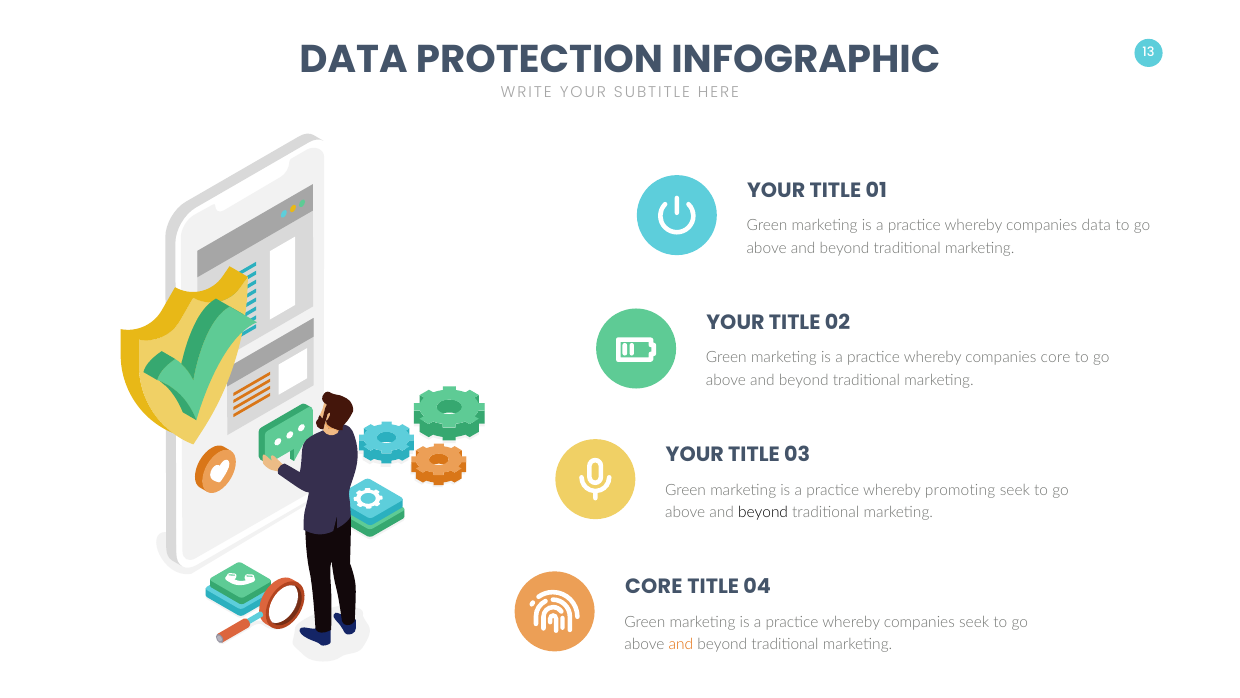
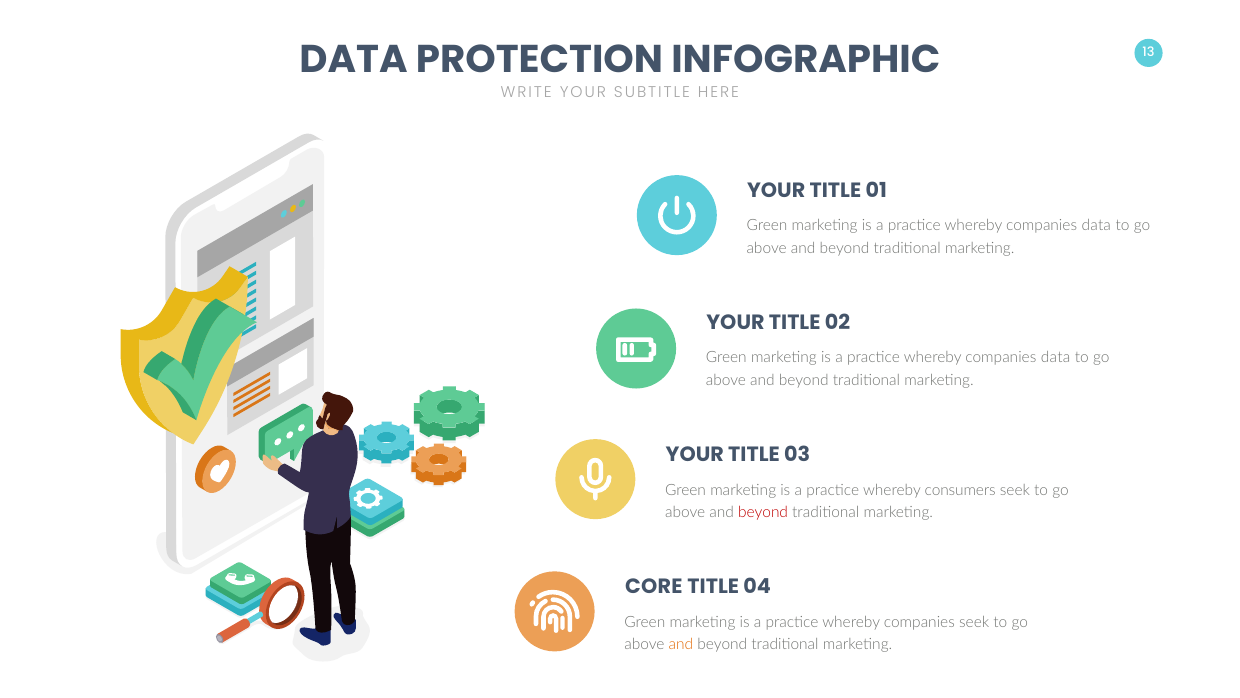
core at (1056, 357): core -> data
promoting: promoting -> consumers
beyond at (763, 512) colour: black -> red
